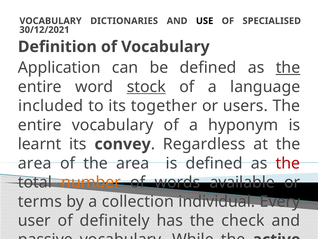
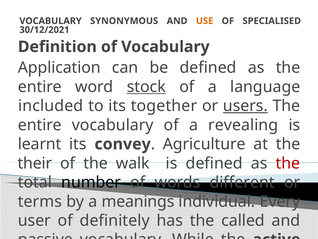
DICTIONARIES: DICTIONARIES -> SYNONYMOUS
USE colour: black -> orange
the at (288, 68) underline: present -> none
users underline: none -> present
hyponym: hyponym -> revealing
Regardless: Regardless -> Agriculture
area at (35, 163): area -> their
of the area: area -> walk
number colour: orange -> black
available: available -> different
collection: collection -> meanings
check: check -> called
